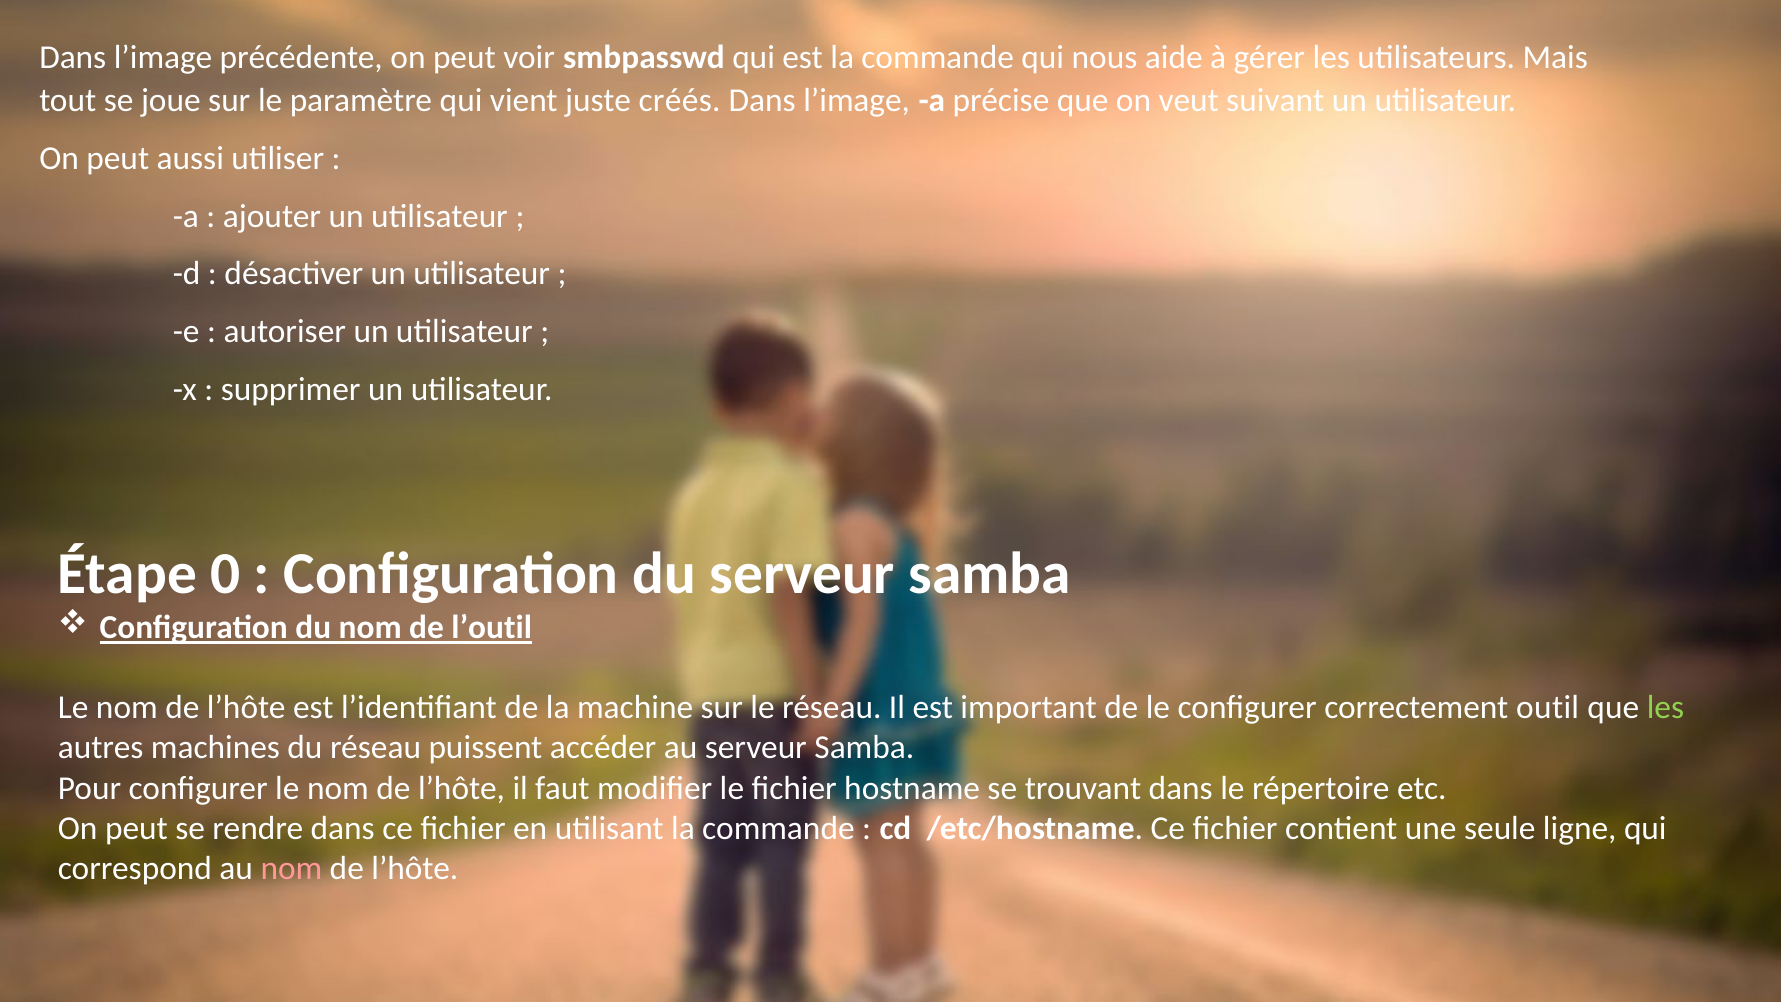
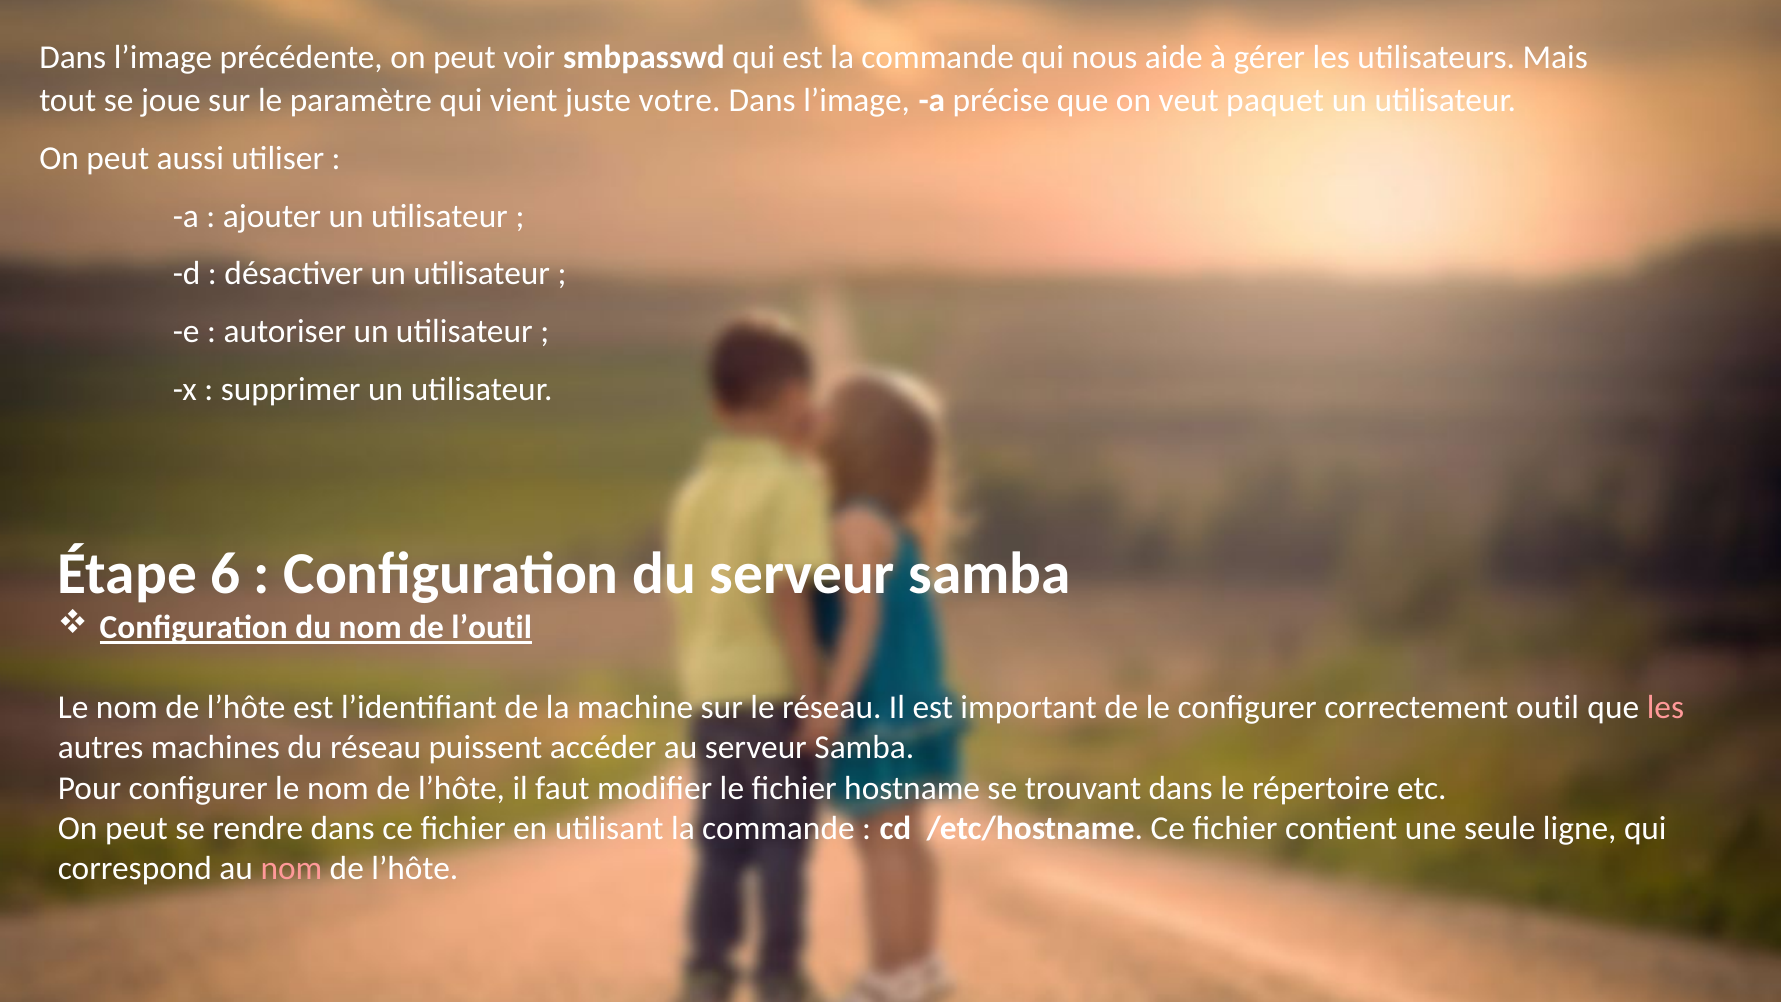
créés: créés -> votre
suivant: suivant -> paquet
0: 0 -> 6
les at (1665, 708) colour: light green -> pink
